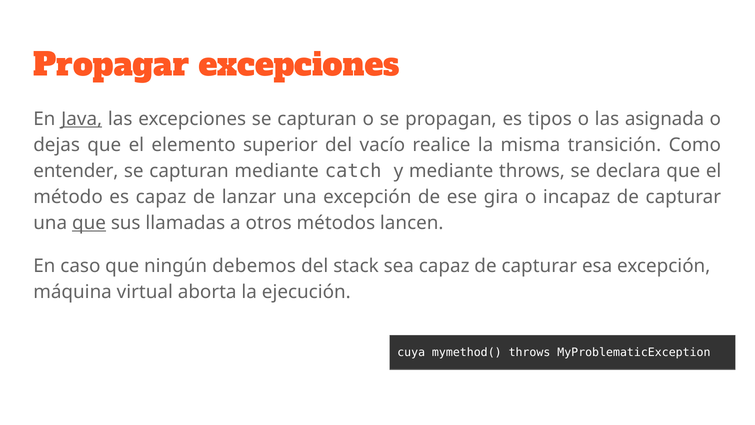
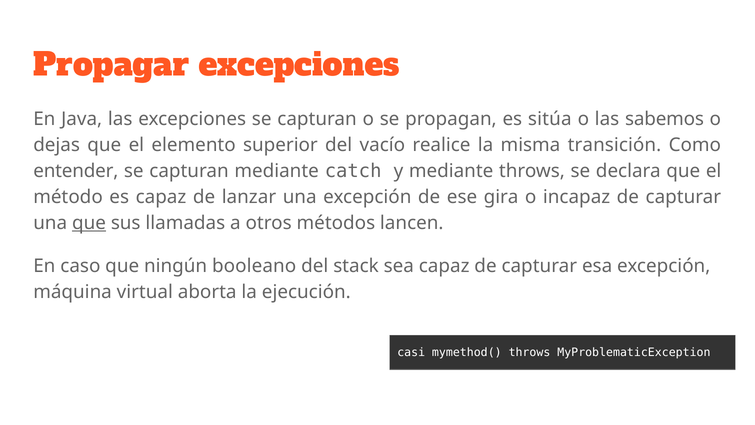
Java underline: present -> none
tipos: tipos -> sitúa
asignada: asignada -> sabemos
debemos: debemos -> booleano
cuya: cuya -> casi
